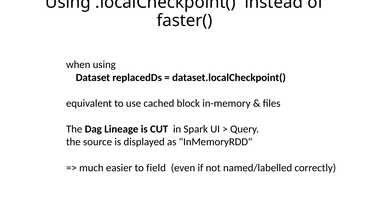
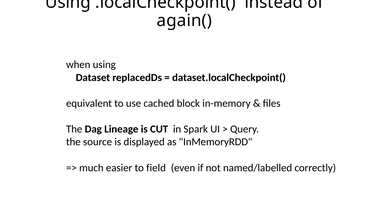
faster(: faster( -> again(
